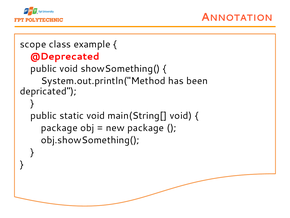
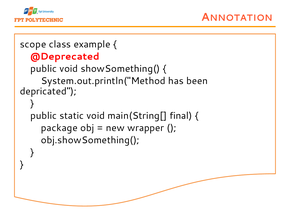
main(String[ void: void -> final
new package: package -> wrapper
